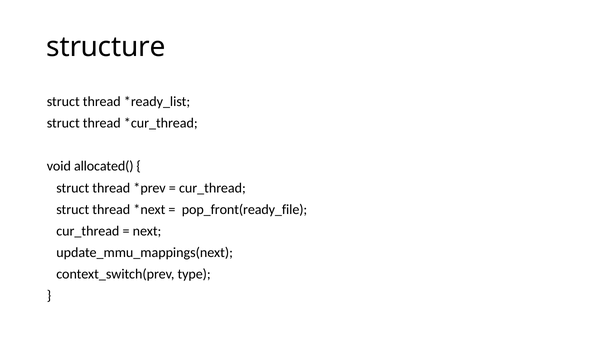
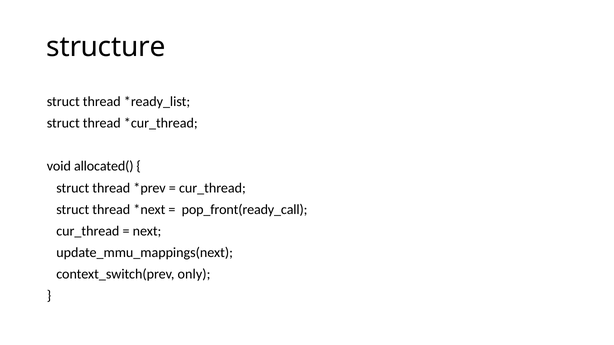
pop_front(ready_file: pop_front(ready_file -> pop_front(ready_call
type: type -> only
